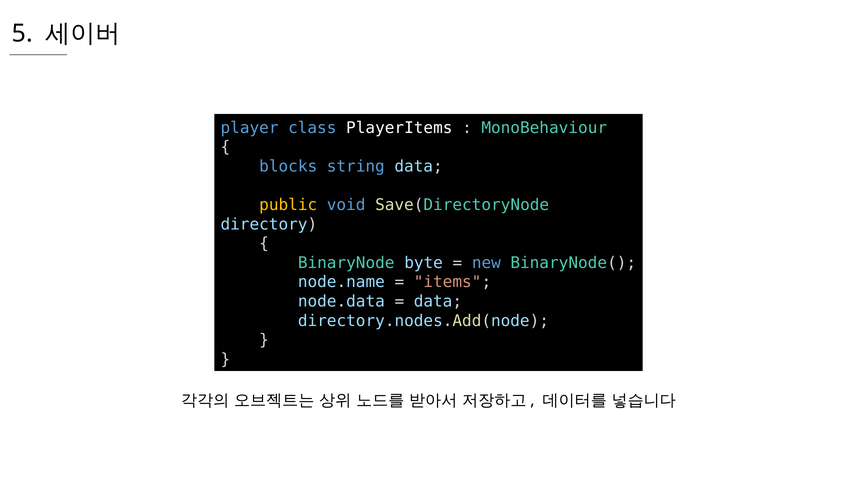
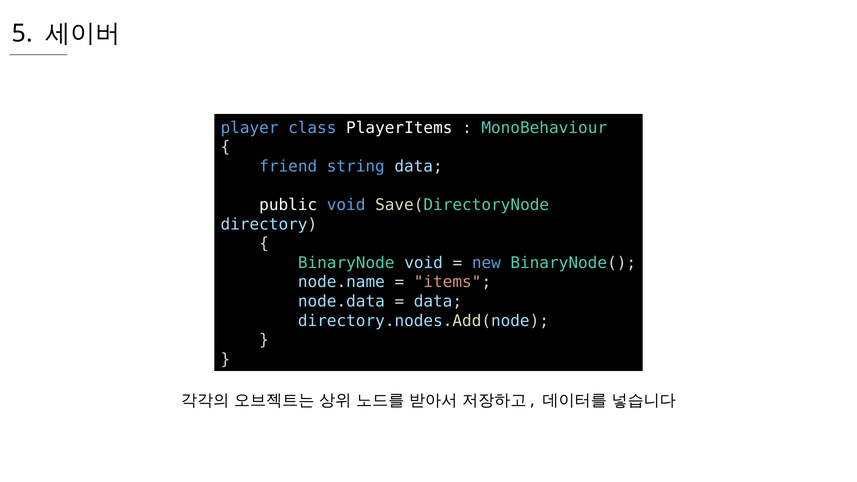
blocks: blocks -> friend
public colour: yellow -> white
BinaryNode byte: byte -> void
